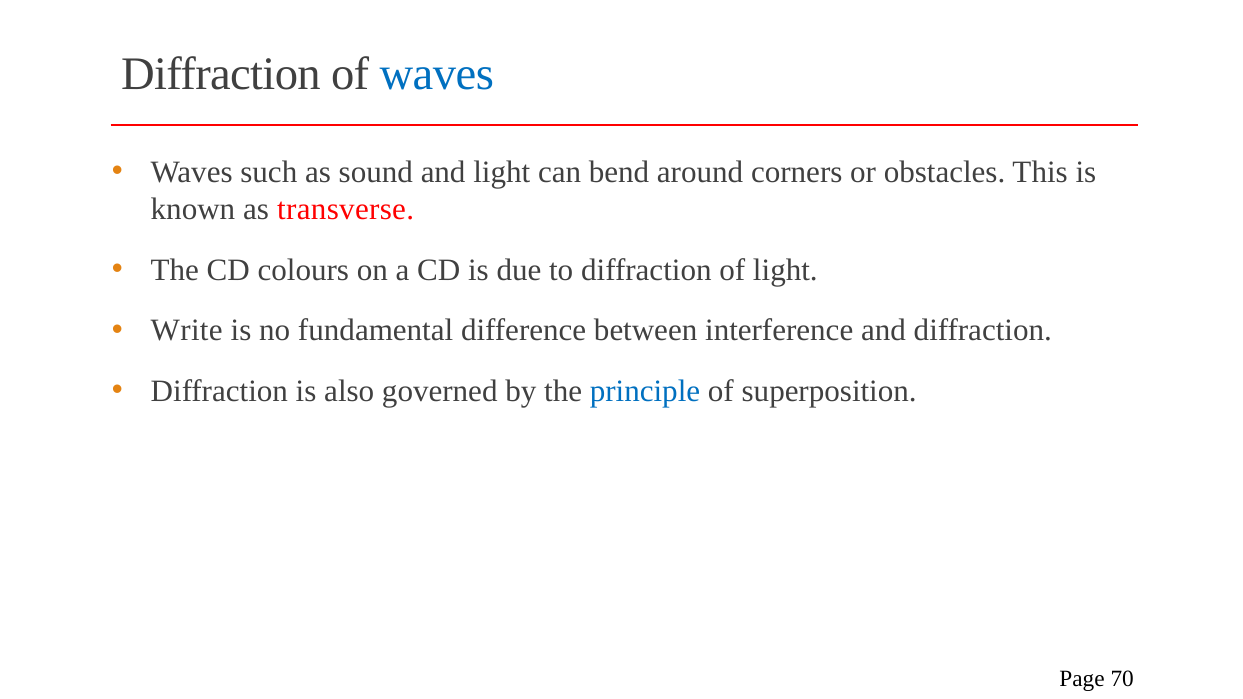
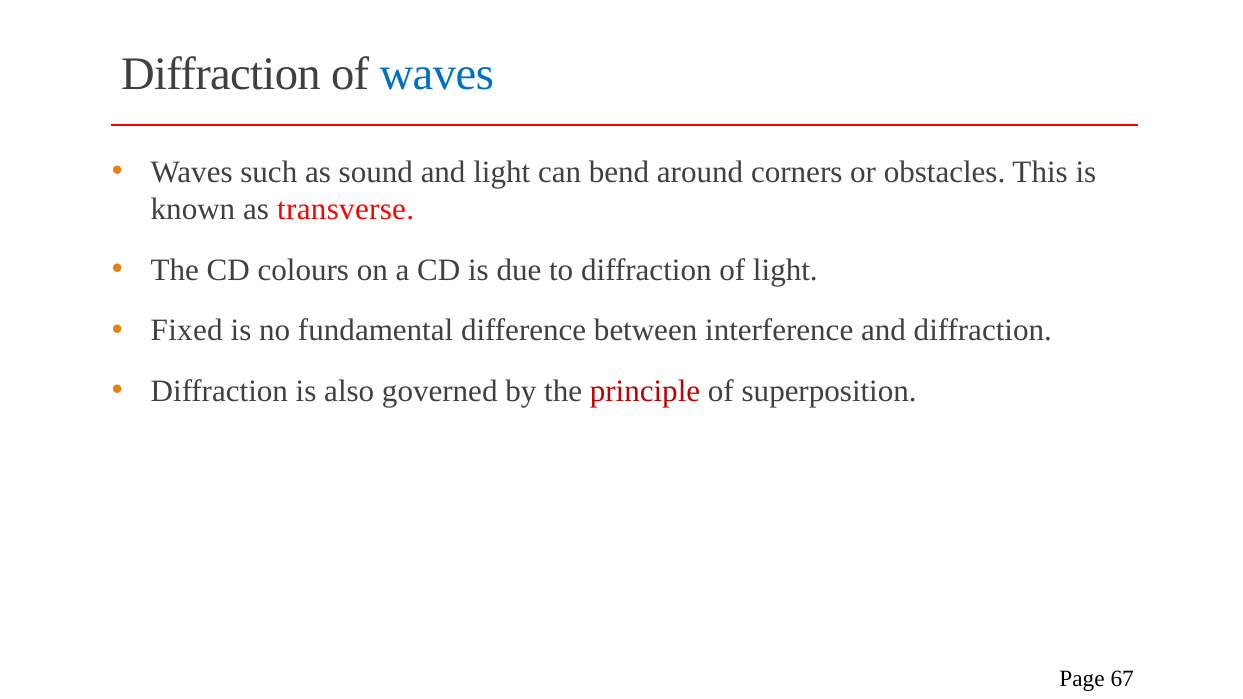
Write: Write -> Fixed
principle colour: blue -> red
70: 70 -> 67
